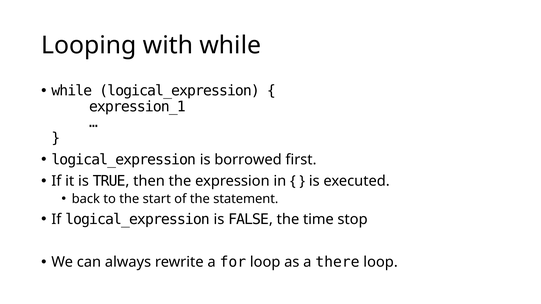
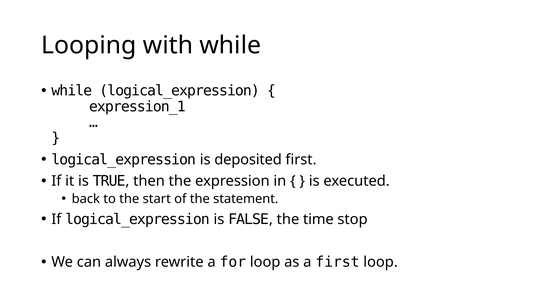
borrowed: borrowed -> deposited
a there: there -> first
